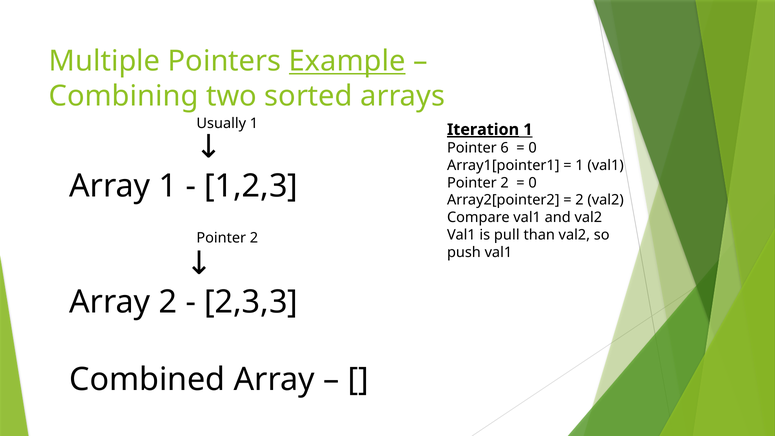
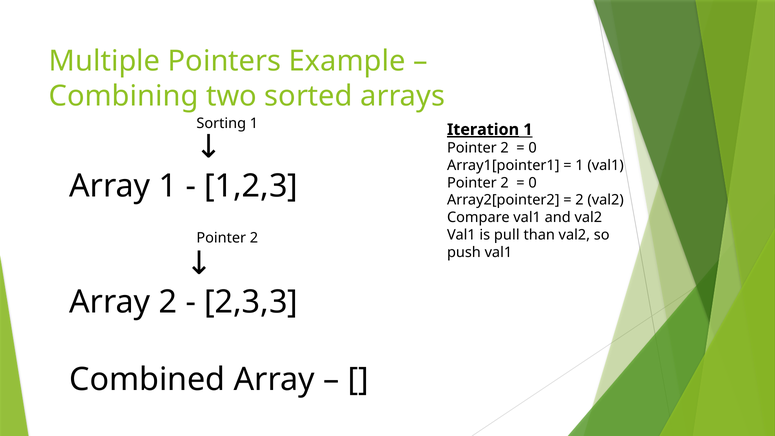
Example underline: present -> none
Usually: Usually -> Sorting
6 at (505, 148): 6 -> 2
